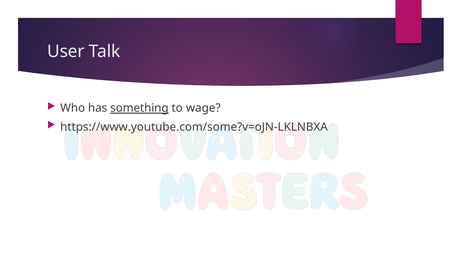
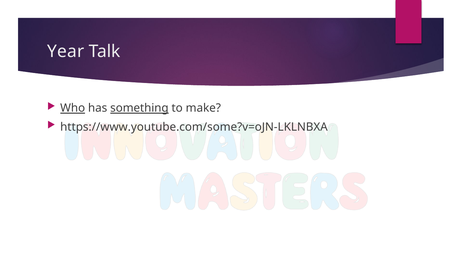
User: User -> Year
Who underline: none -> present
wage: wage -> make
